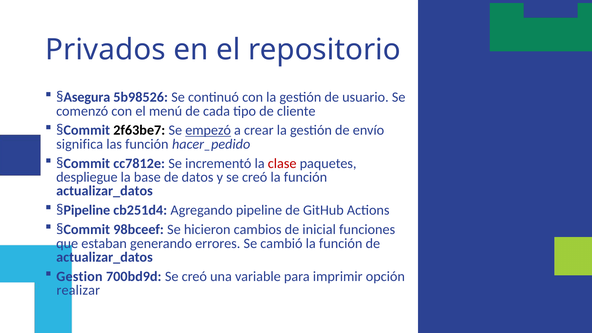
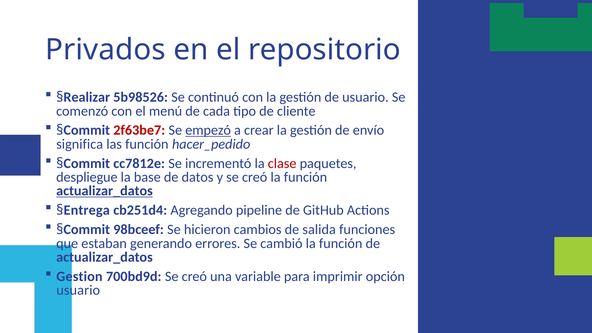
Asegura: Asegura -> Realizar
2f63be7 colour: black -> red
actualizar_datos at (104, 191) underline: none -> present
Pipeline at (87, 210): Pipeline -> Entrega
inicial: inicial -> salida
realizar at (78, 290): realizar -> usuario
